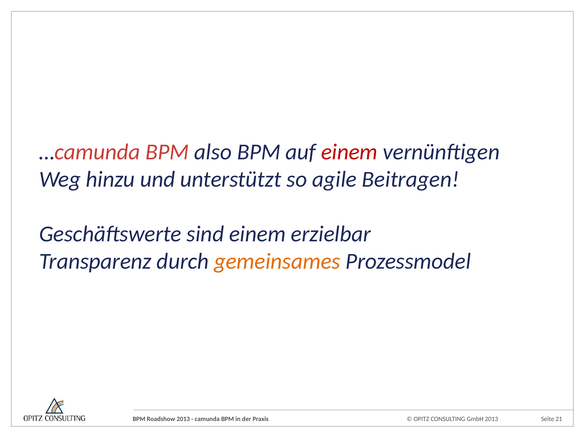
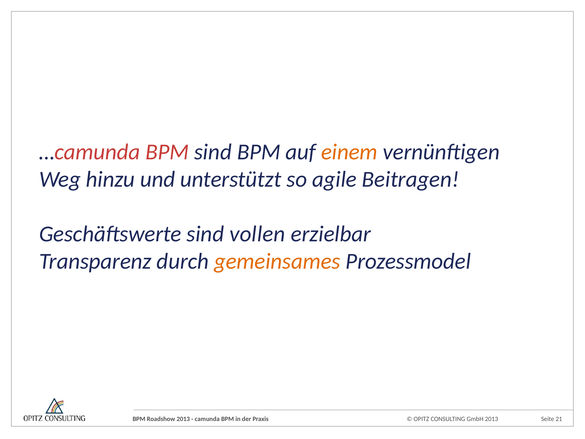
BPM also: also -> sind
einem at (349, 152) colour: red -> orange
sind einem: einem -> vollen
